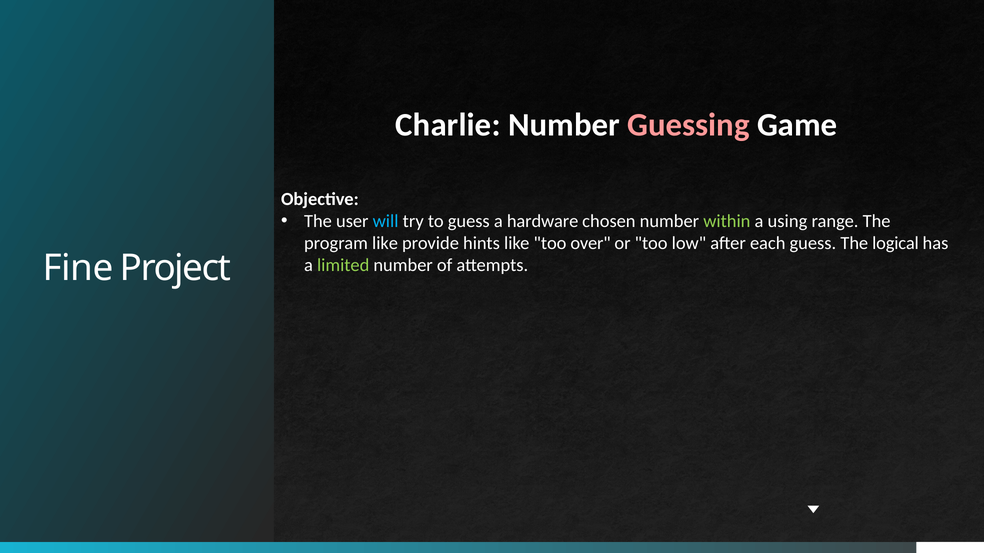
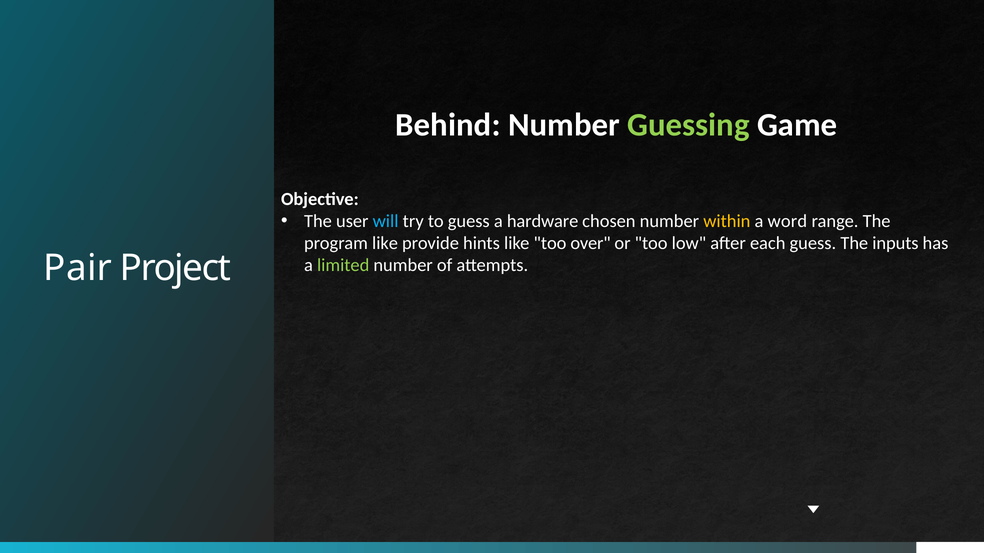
Charlie: Charlie -> Behind
Guessing colour: pink -> light green
within colour: light green -> yellow
using: using -> word
logical: logical -> inputs
Fine: Fine -> Pair
